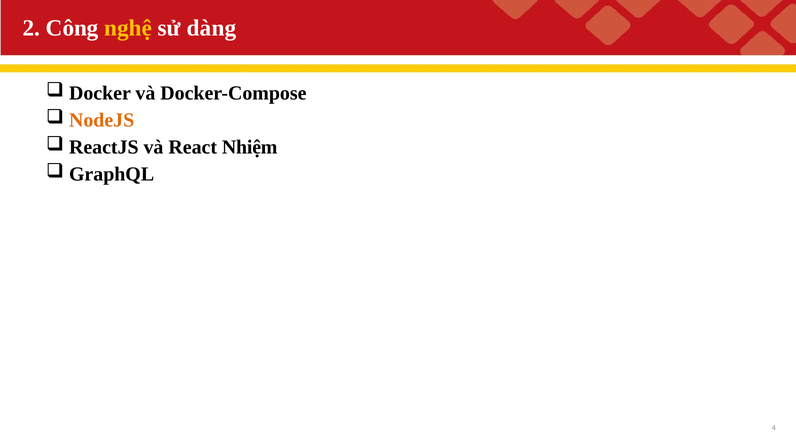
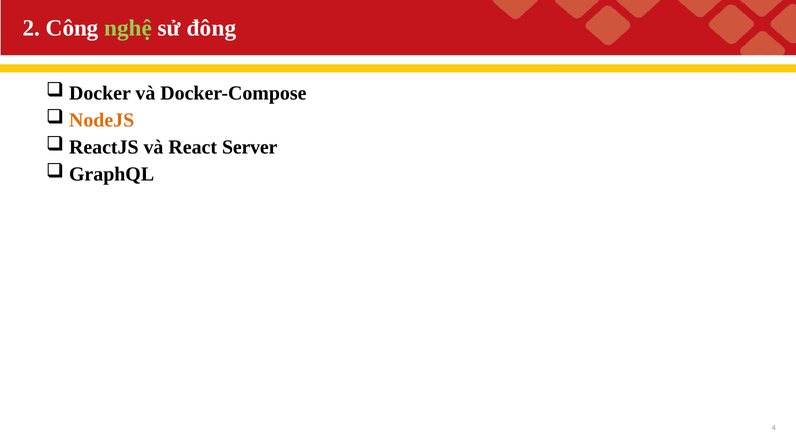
nghệ colour: yellow -> light green
dàng: dàng -> đông
Nhiệm: Nhiệm -> Server
